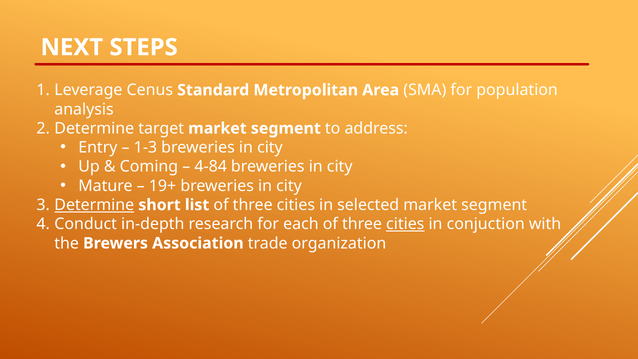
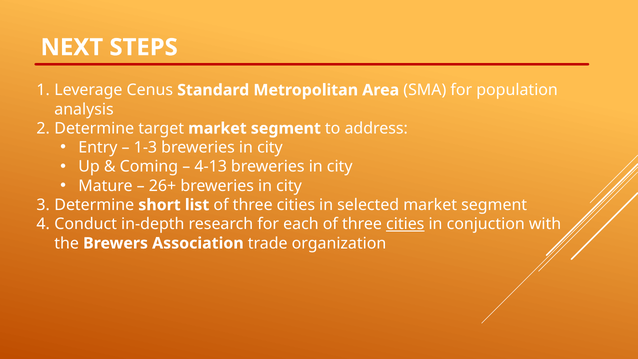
4-84: 4-84 -> 4-13
19+: 19+ -> 26+
Determine at (94, 205) underline: present -> none
